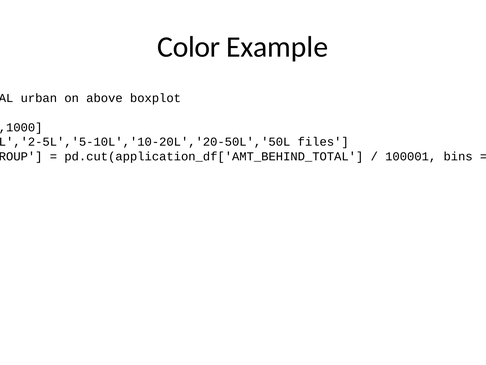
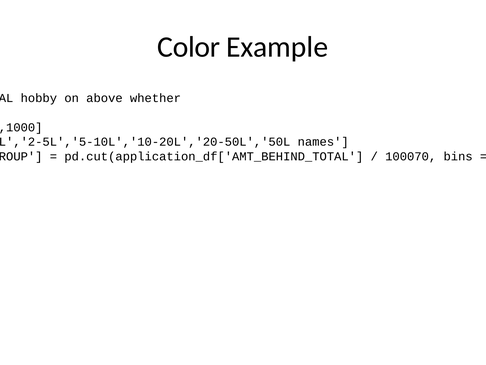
urban: urban -> hobby
boxplot: boxplot -> whether
files: files -> names
100001: 100001 -> 100070
